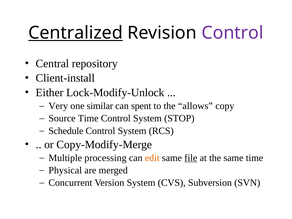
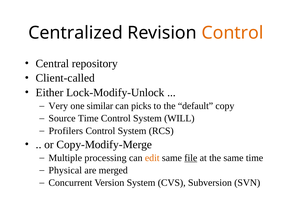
Centralized underline: present -> none
Control at (232, 33) colour: purple -> orange
Client-install: Client-install -> Client-called
spent: spent -> picks
allows: allows -> default
STOP: STOP -> WILL
Schedule: Schedule -> Profilers
